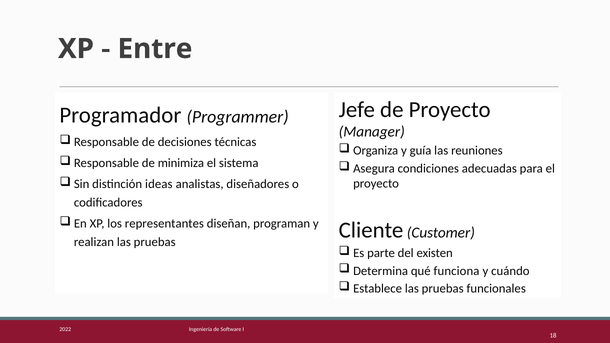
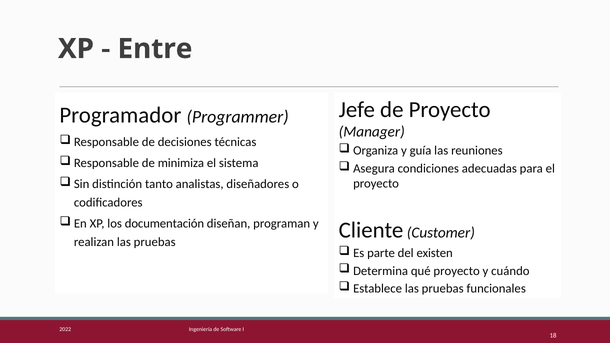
ideas: ideas -> tanto
representantes: representantes -> documentación
qué funciona: funciona -> proyecto
